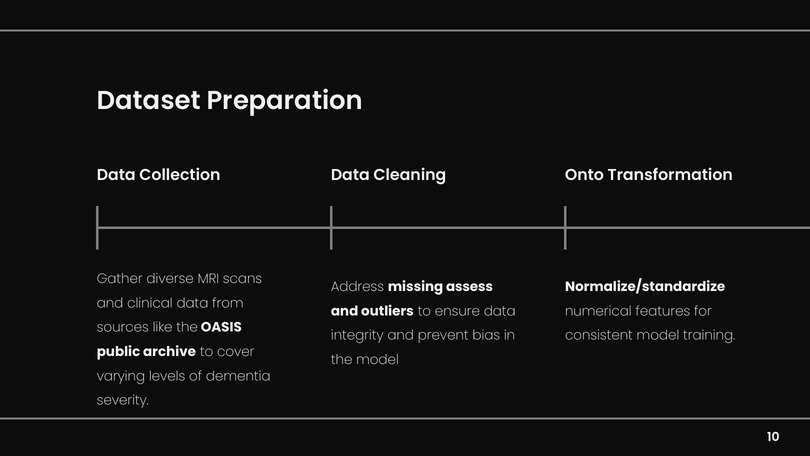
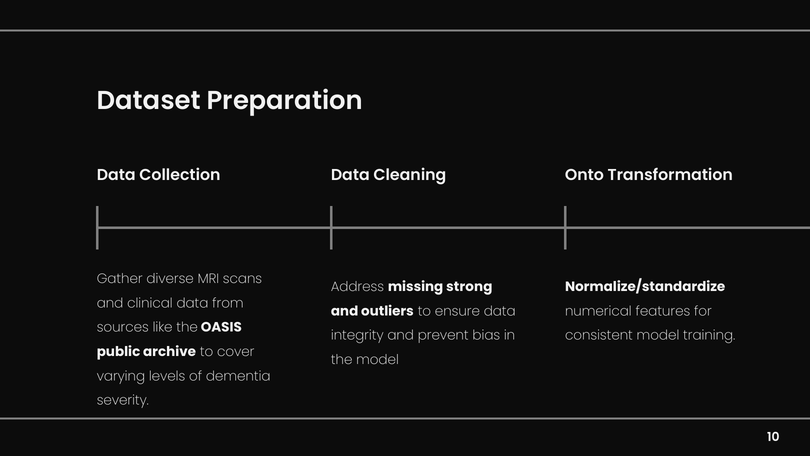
assess: assess -> strong
